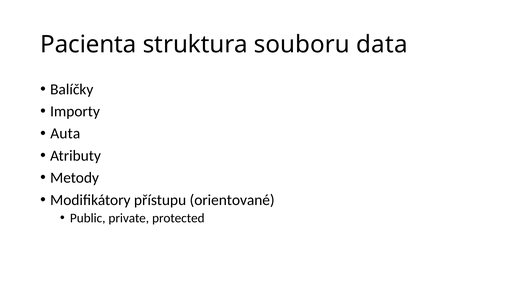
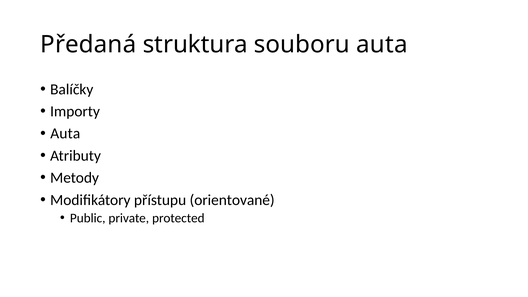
Pacienta: Pacienta -> Předaná
souboru data: data -> auta
